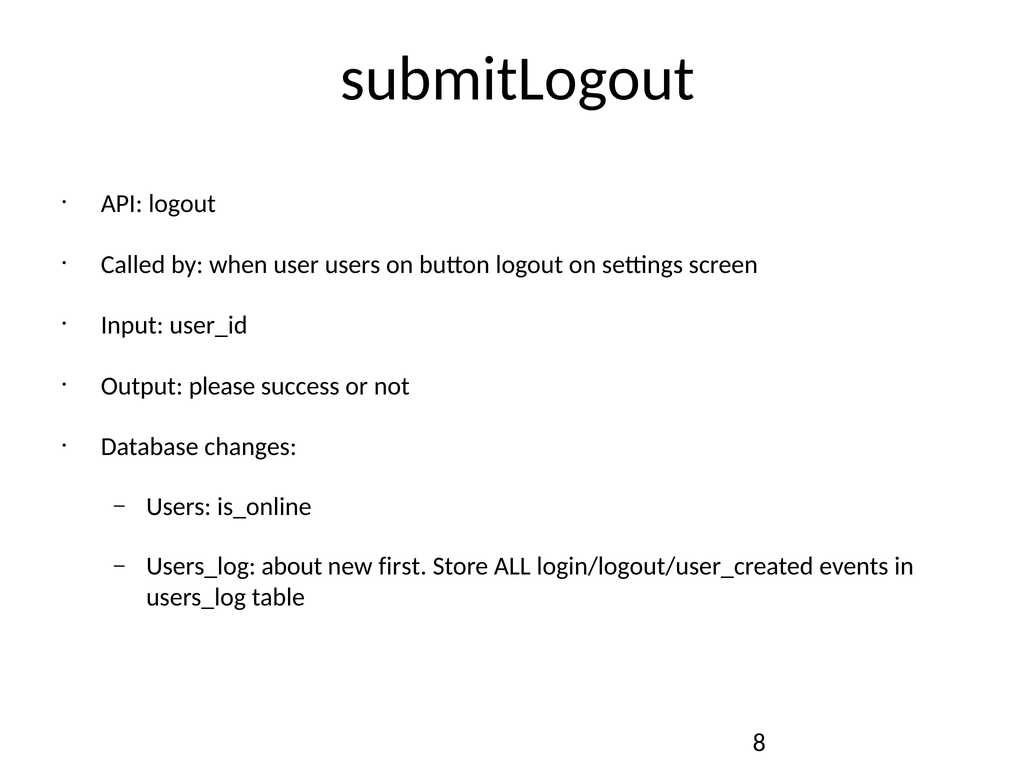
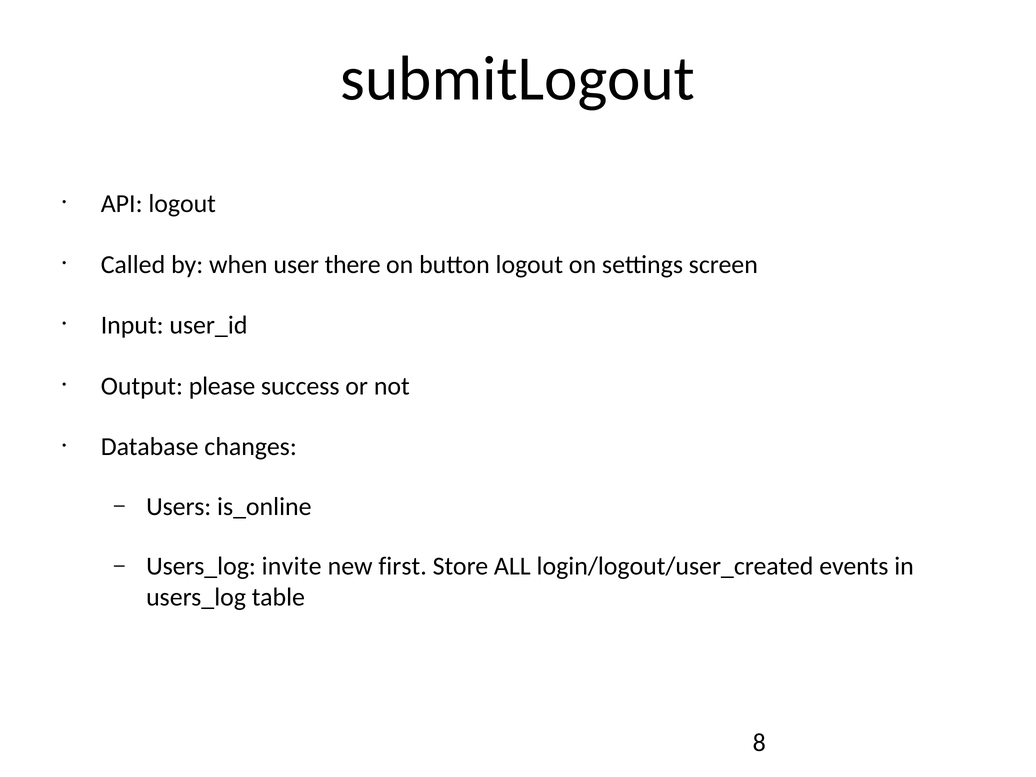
user users: users -> there
about: about -> invite
